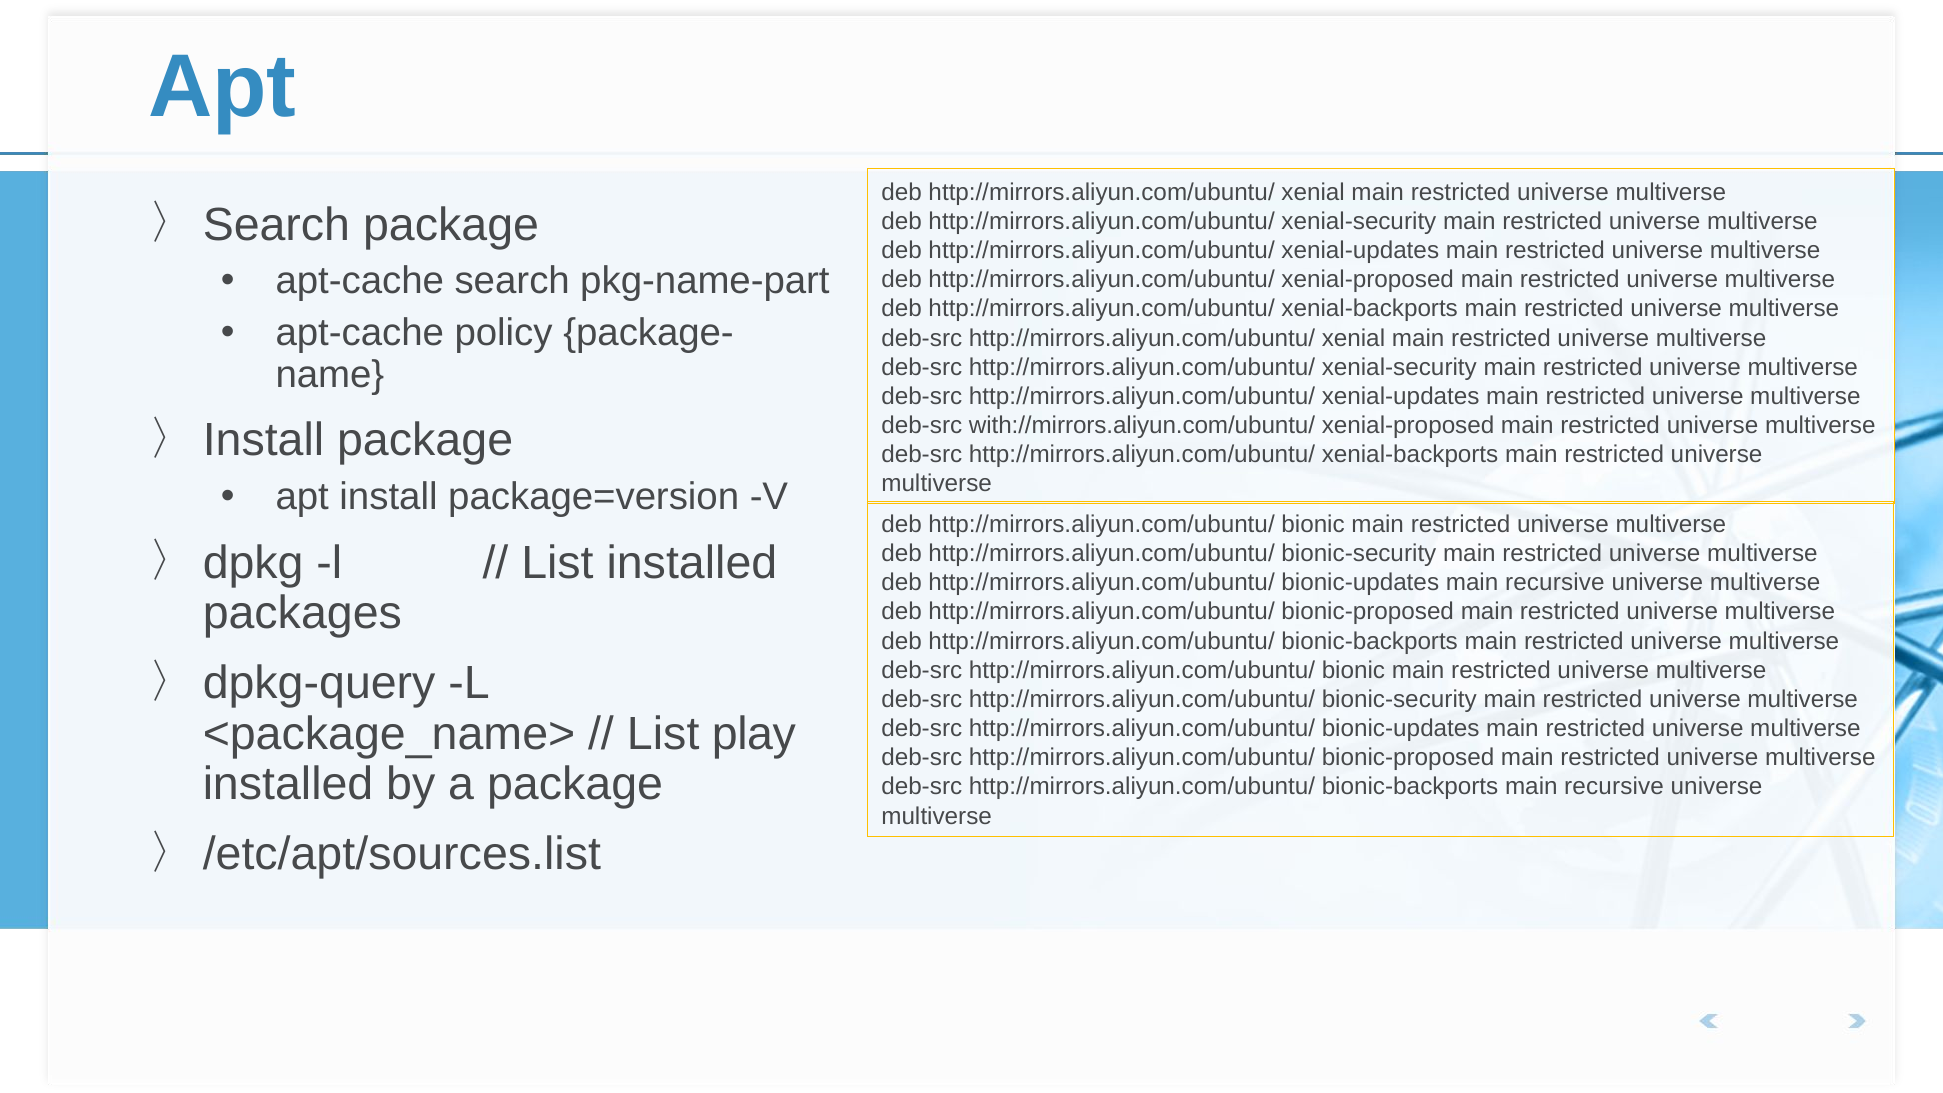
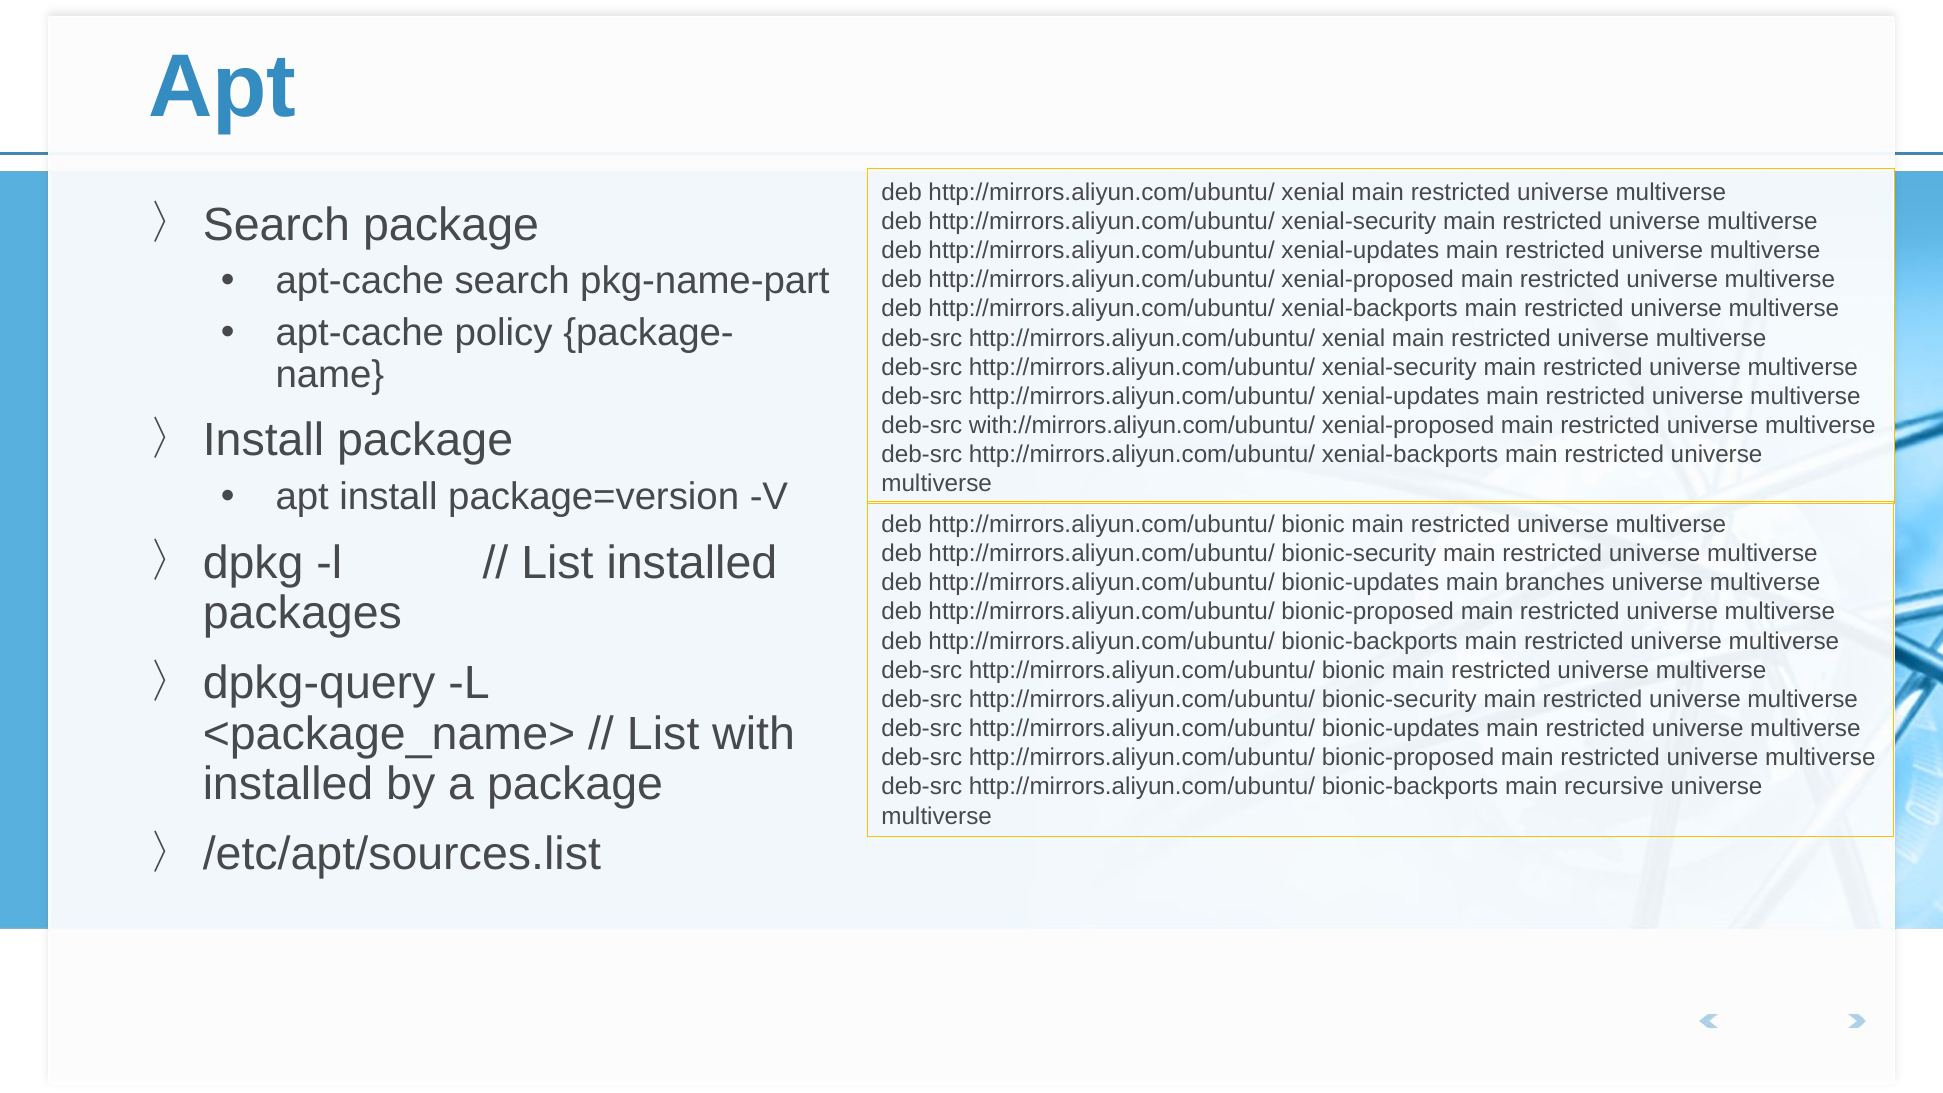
bionic-updates main recursive: recursive -> branches
play: play -> with
